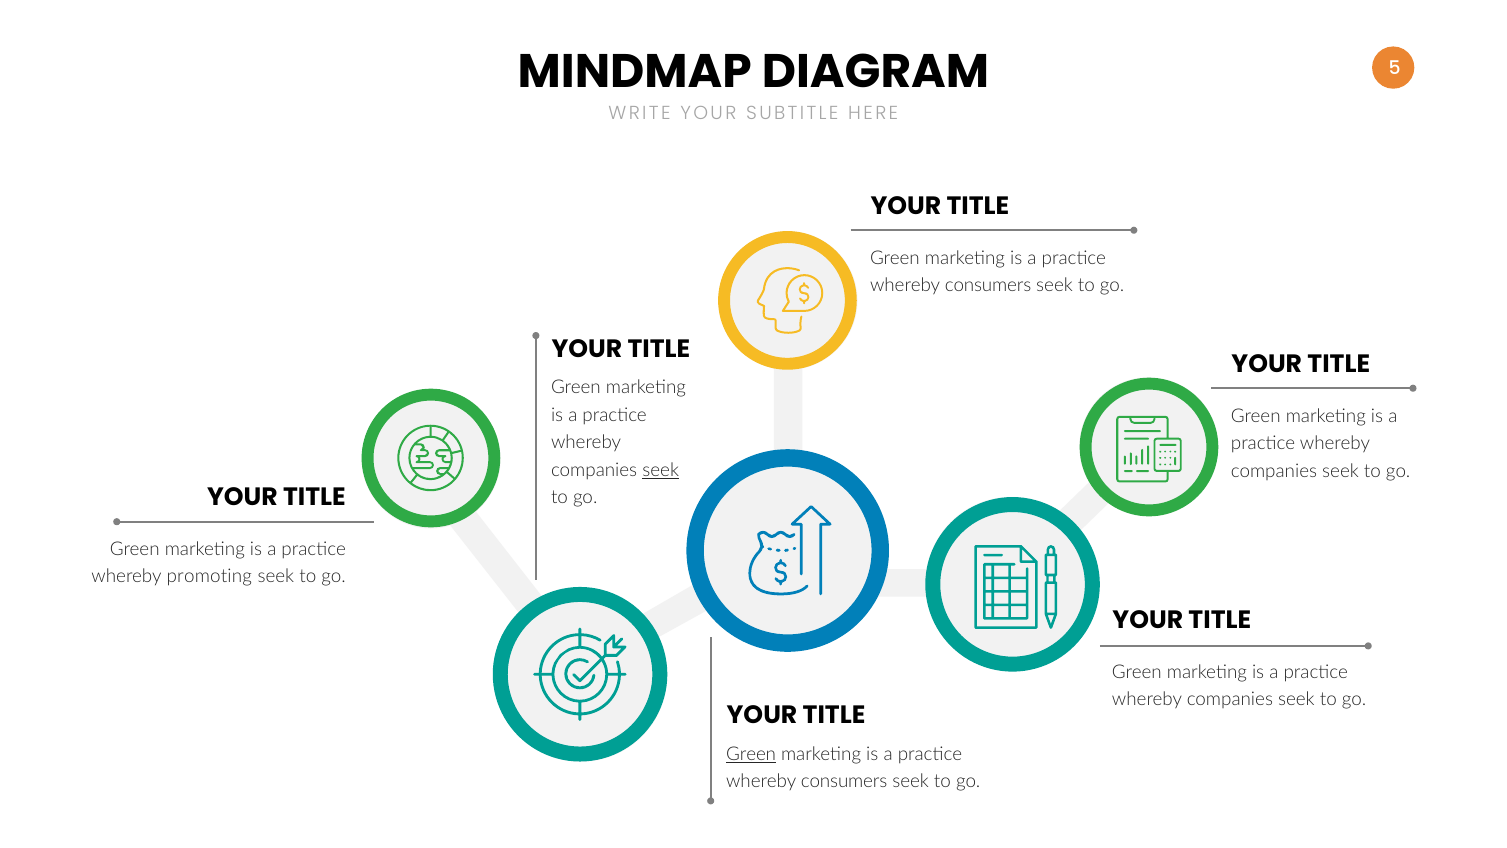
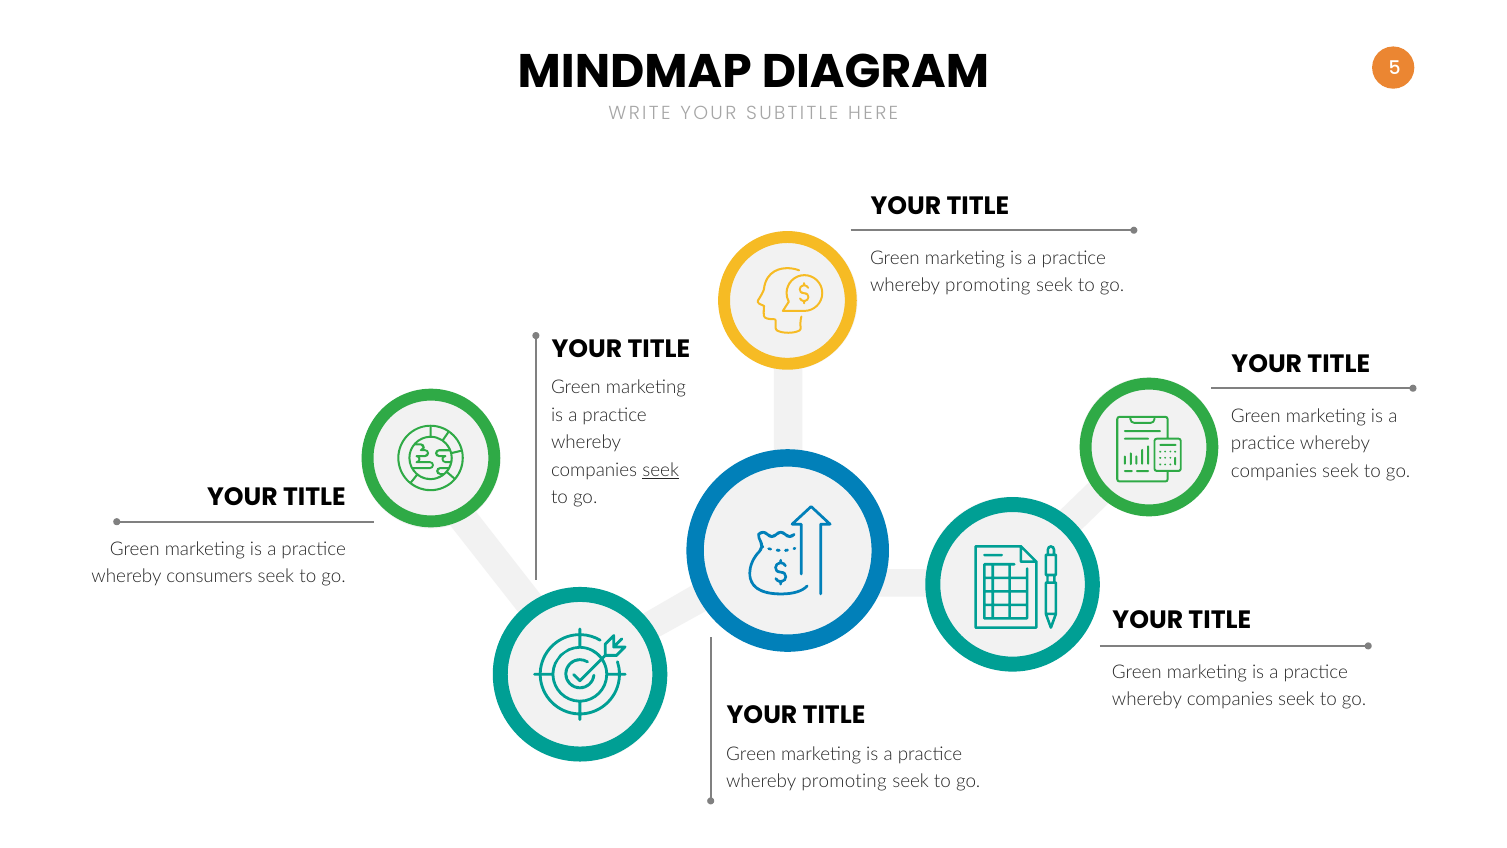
consumers at (988, 285): consumers -> promoting
promoting: promoting -> consumers
Green at (751, 754) underline: present -> none
consumers at (844, 782): consumers -> promoting
